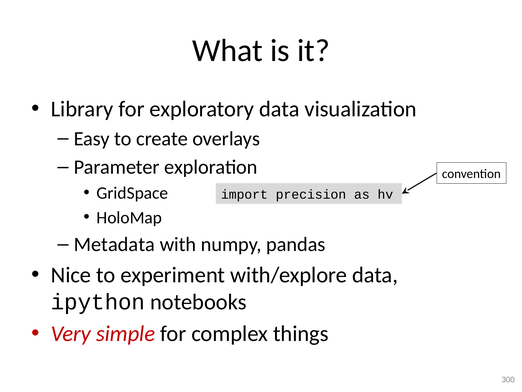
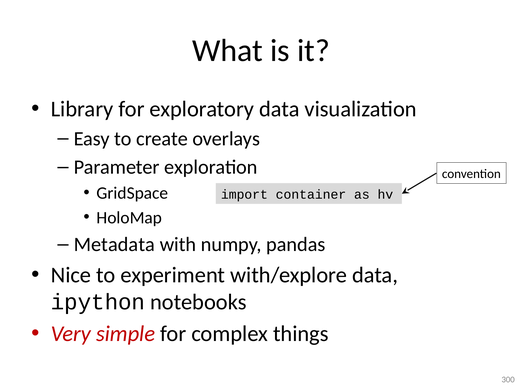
precision: precision -> container
